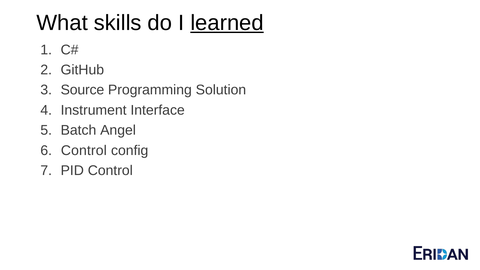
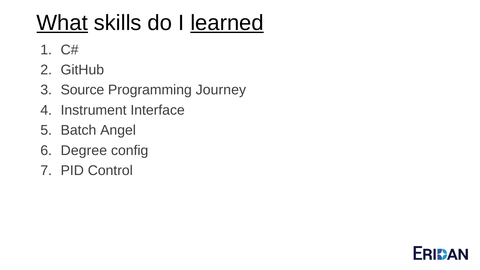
What underline: none -> present
Solution: Solution -> Journey
Control at (84, 150): Control -> Degree
